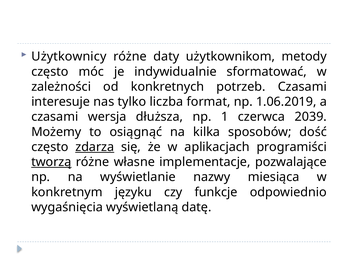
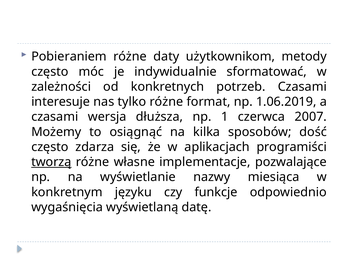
Użytkownicy: Użytkownicy -> Pobieraniem
tylko liczba: liczba -> różne
2039: 2039 -> 2007
zdarza underline: present -> none
